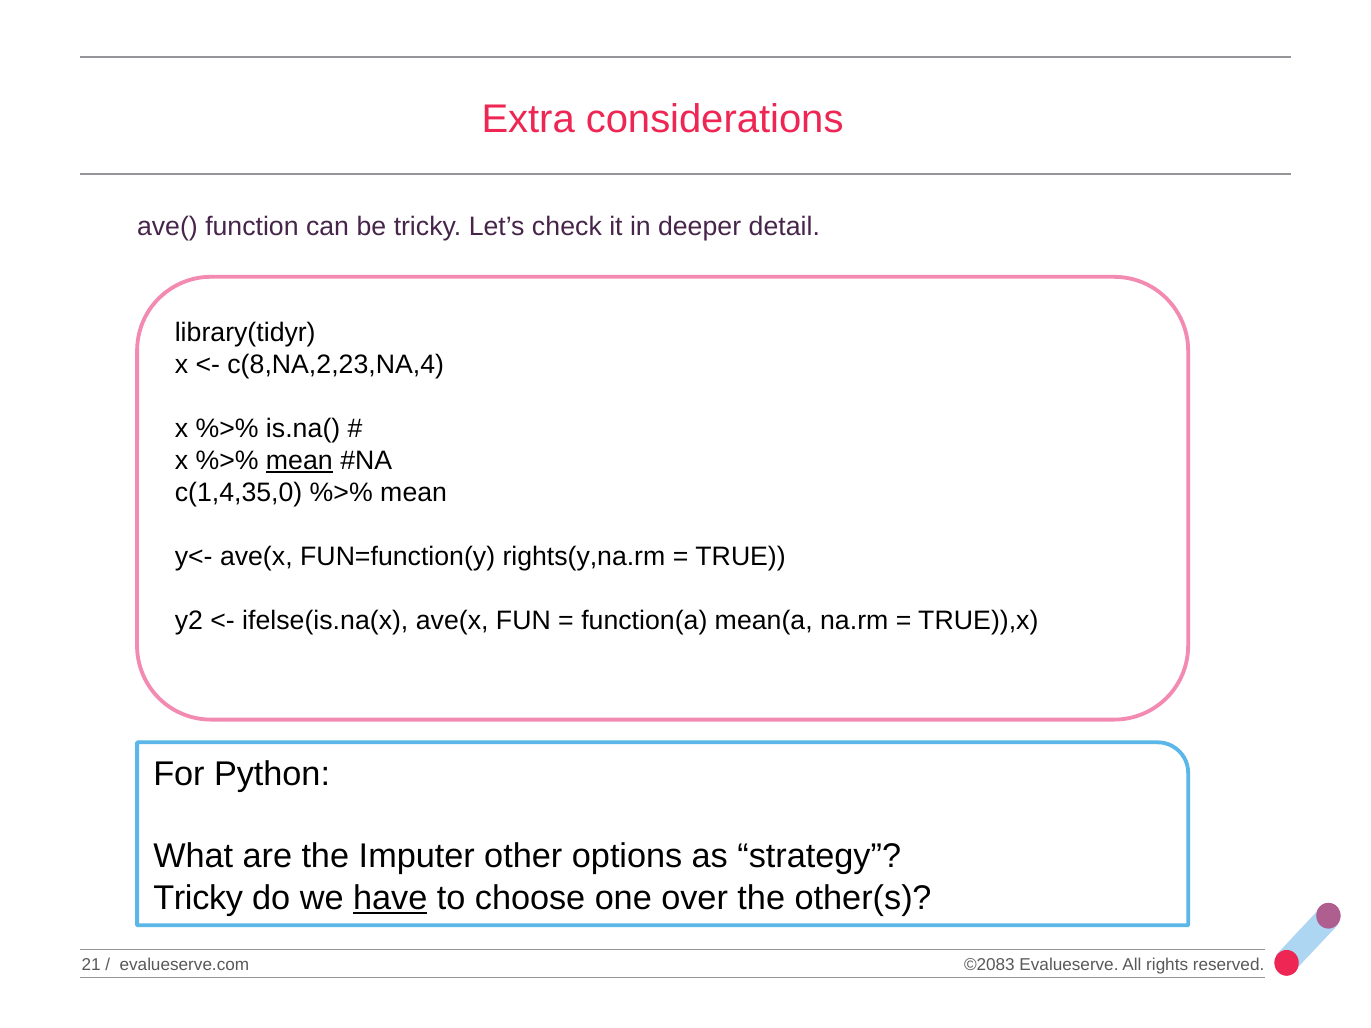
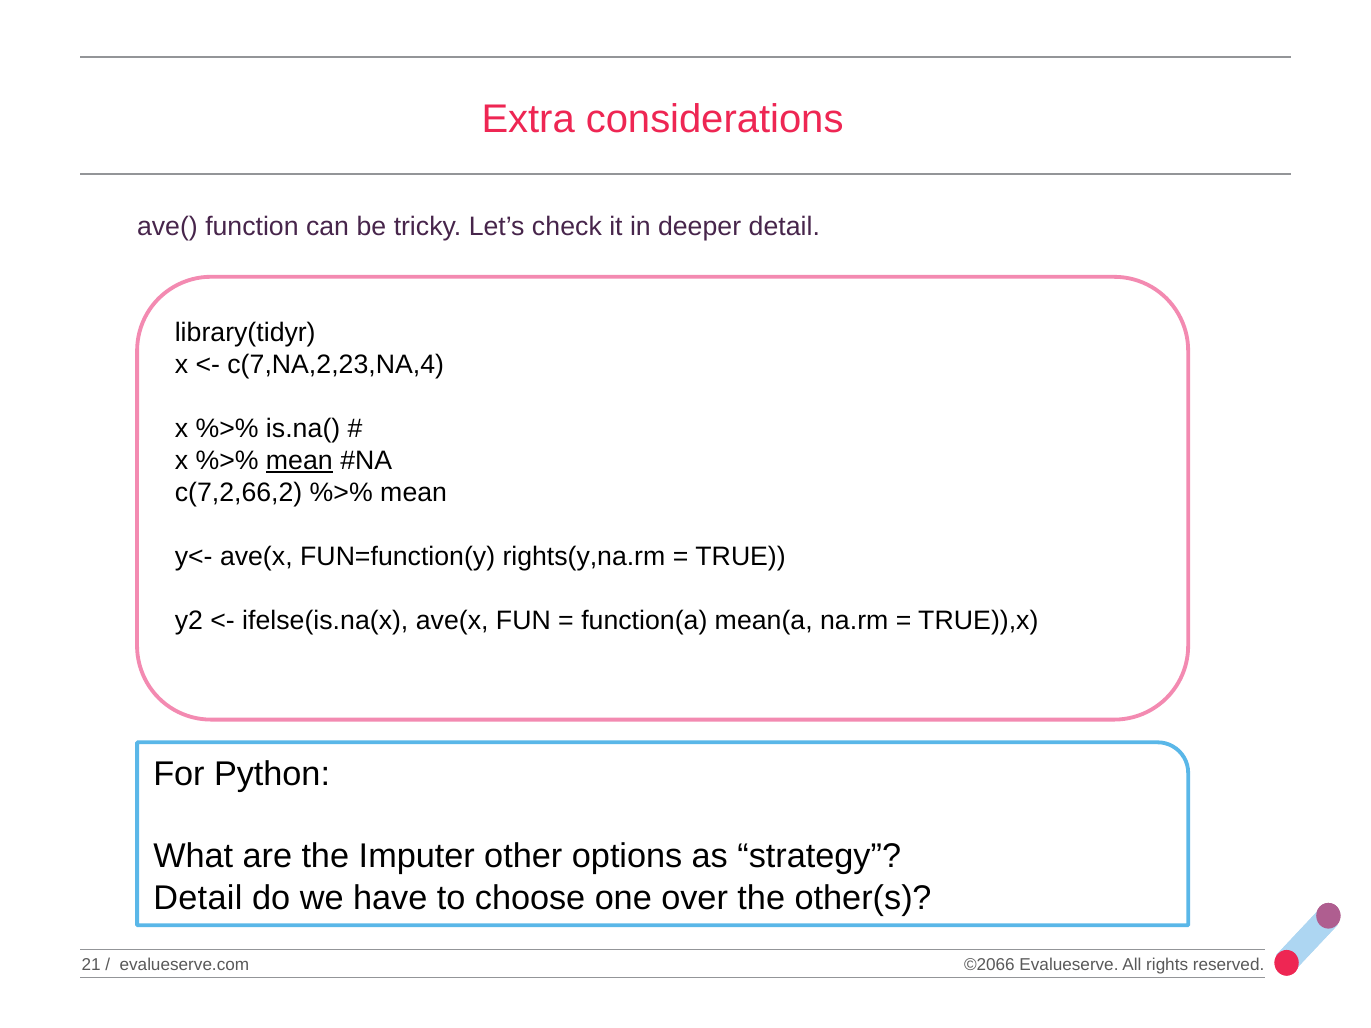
c(8,NA,2,23,NA,4: c(8,NA,2,23,NA,4 -> c(7,NA,2,23,NA,4
c(1,4,35,0: c(1,4,35,0 -> c(7,2,66,2
Tricky at (198, 898): Tricky -> Detail
have underline: present -> none
©2083: ©2083 -> ©2066
